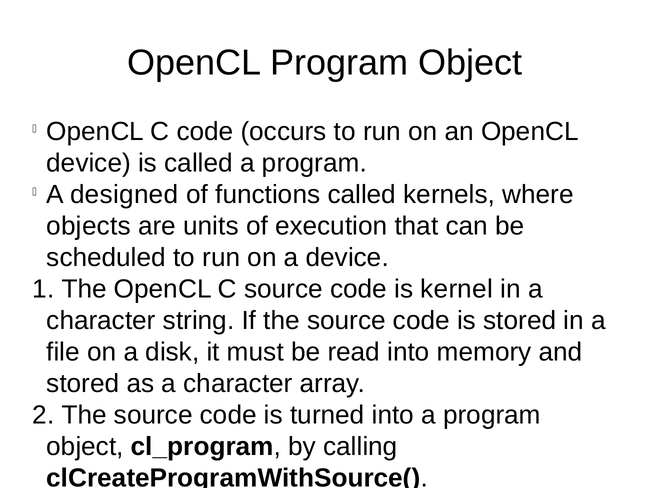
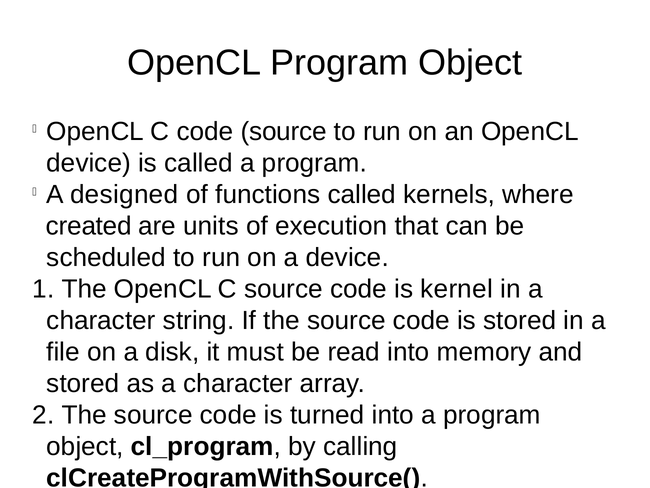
code occurs: occurs -> source
objects: objects -> created
